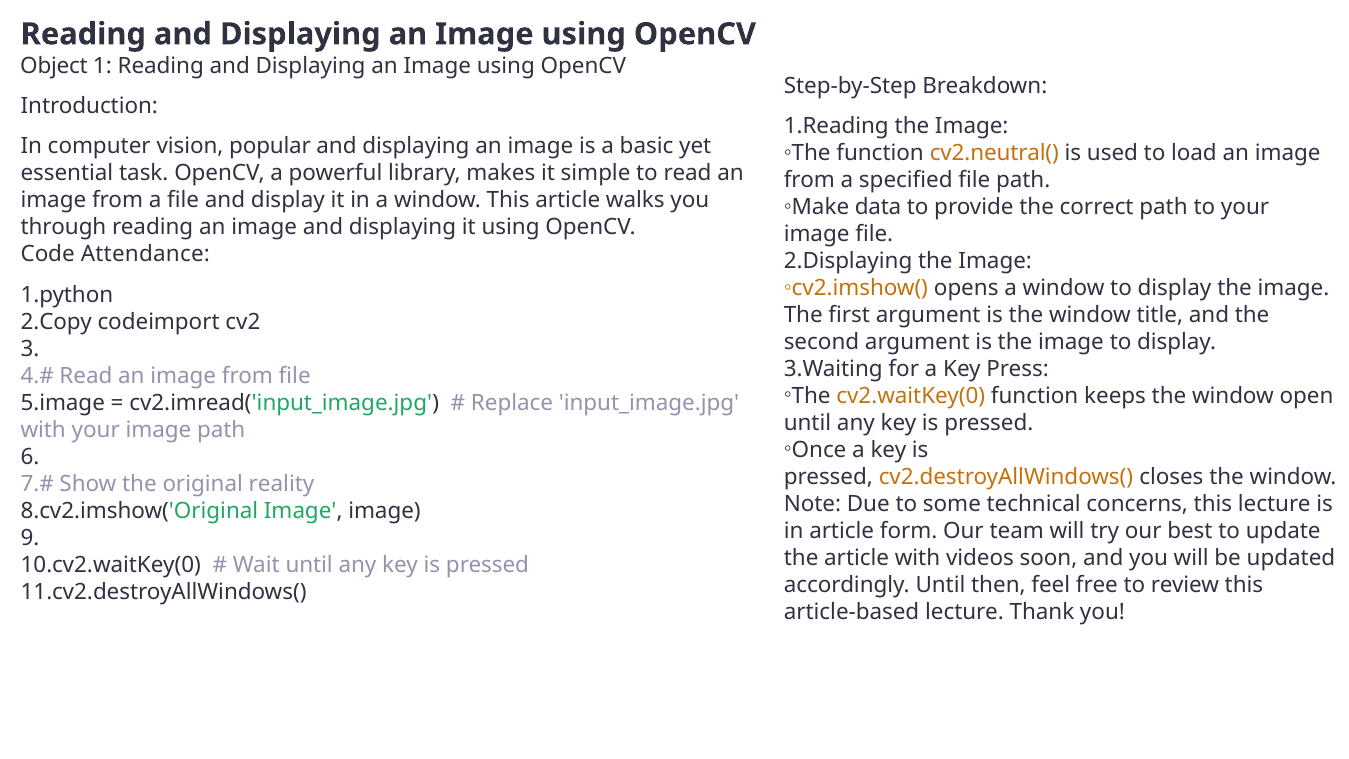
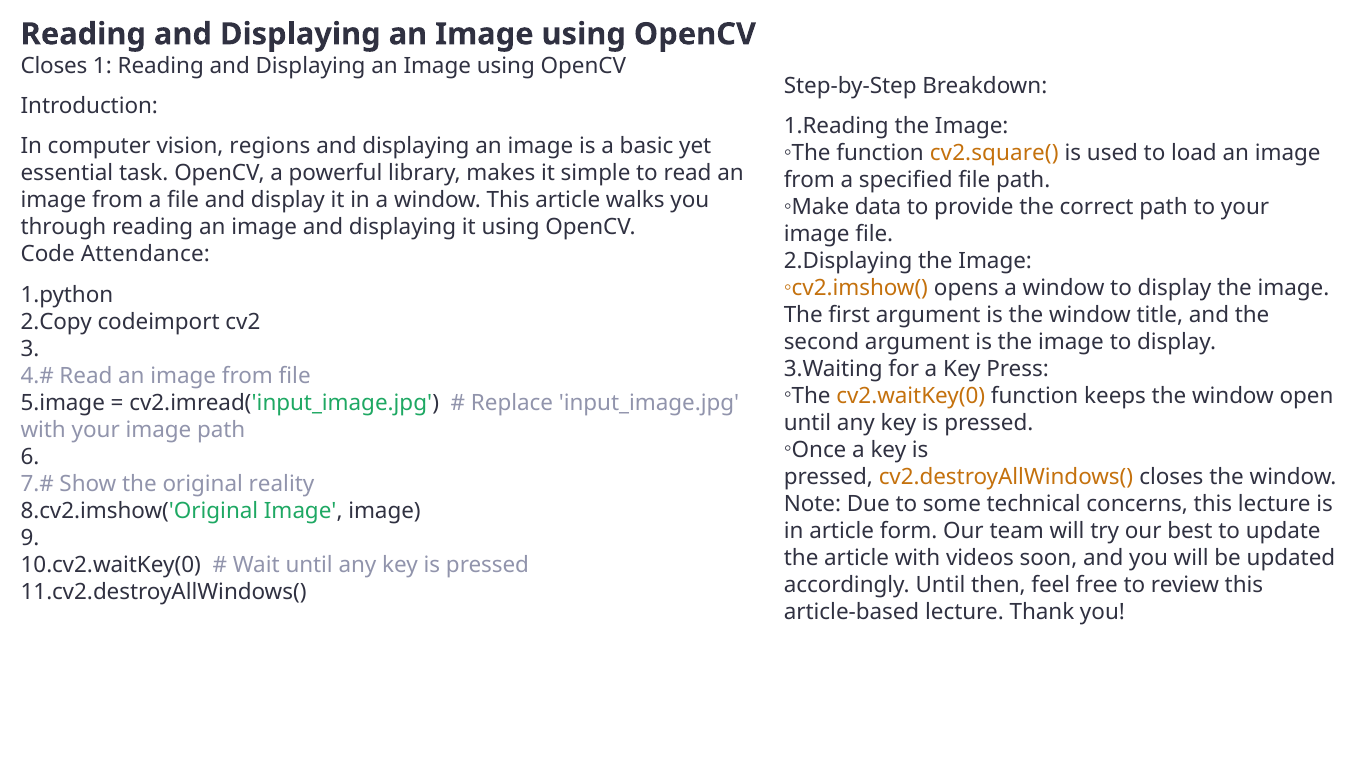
Object at (54, 66): Object -> Closes
popular: popular -> regions
cv2.neutral(: cv2.neutral( -> cv2.square(
